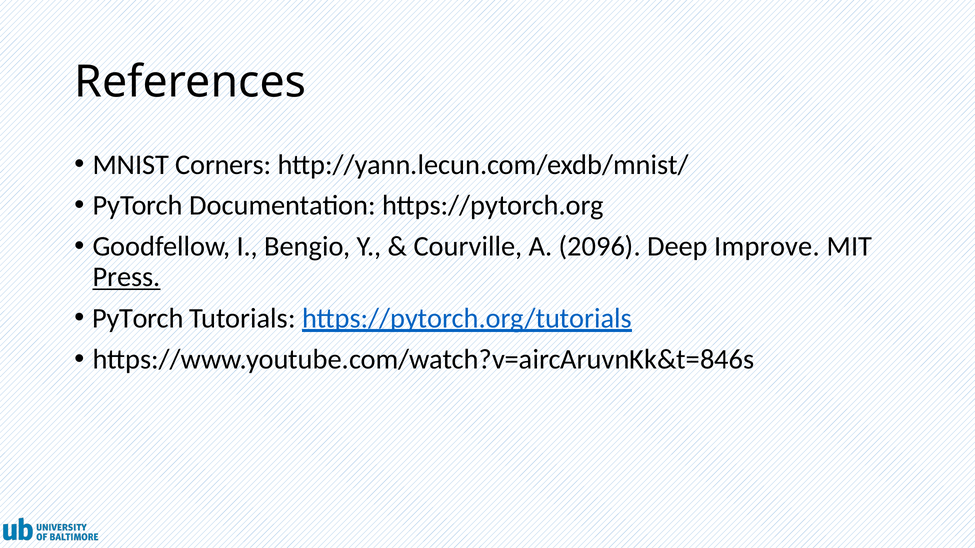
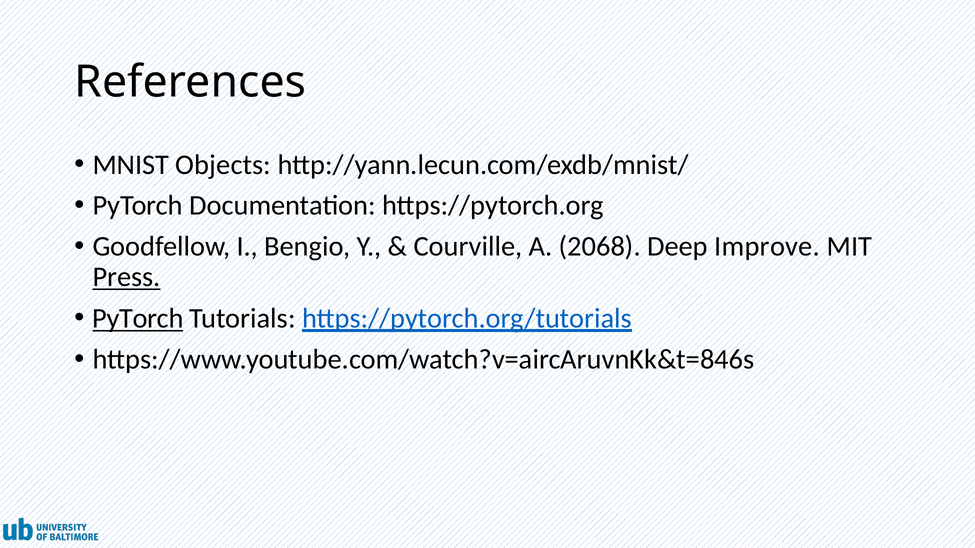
Corners: Corners -> Objects
2096: 2096 -> 2068
PyTorch at (138, 319) underline: none -> present
